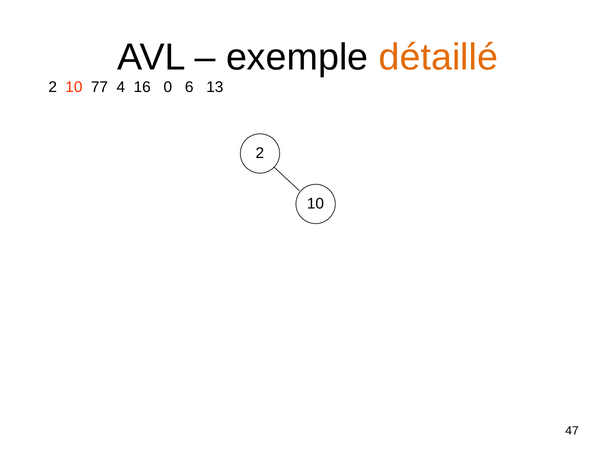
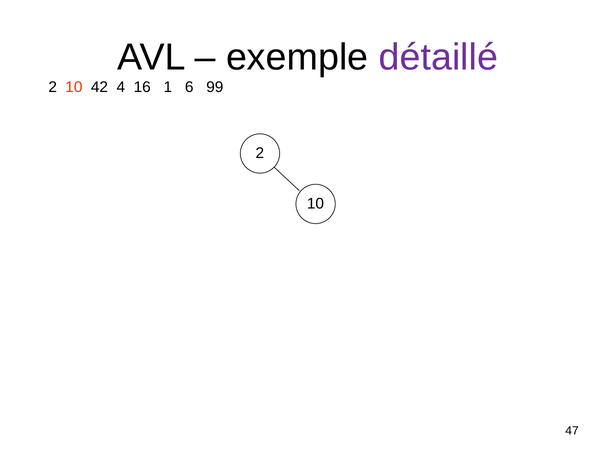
détaillé colour: orange -> purple
77: 77 -> 42
0: 0 -> 1
13: 13 -> 99
